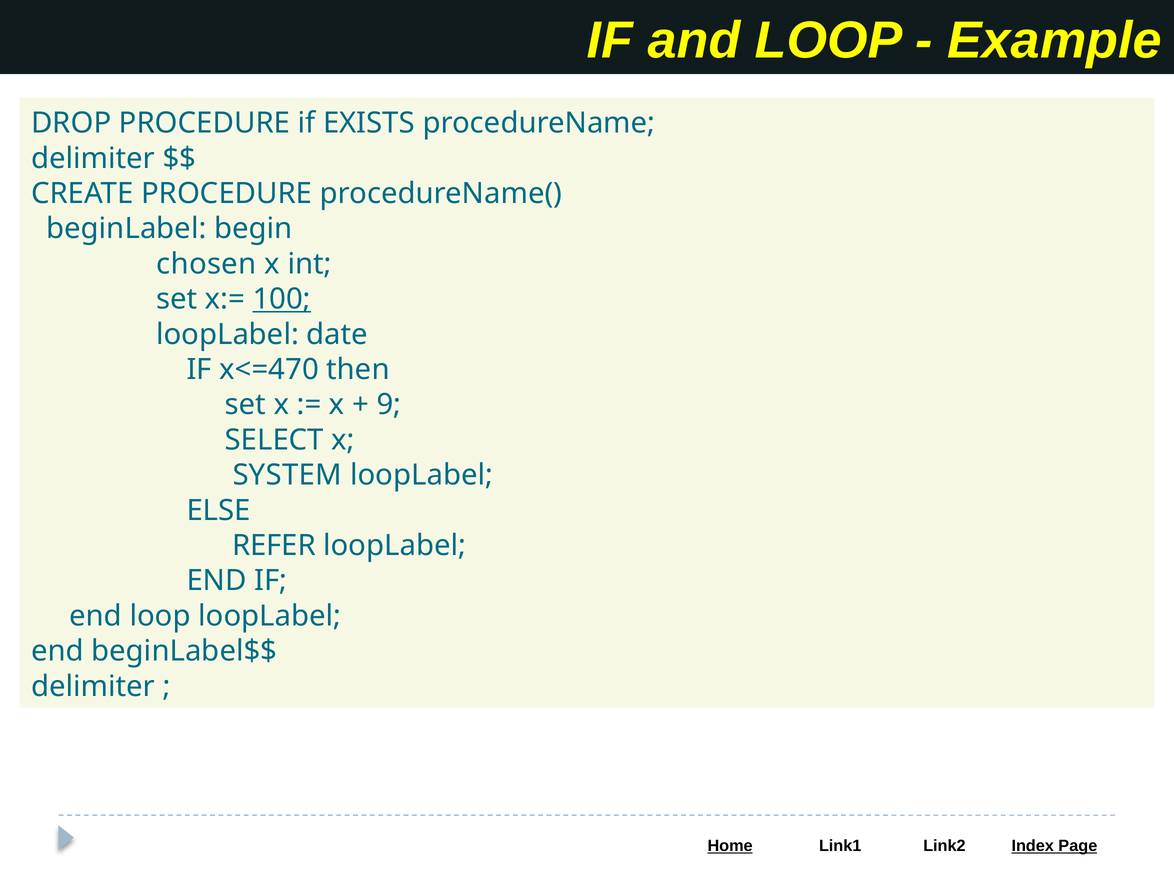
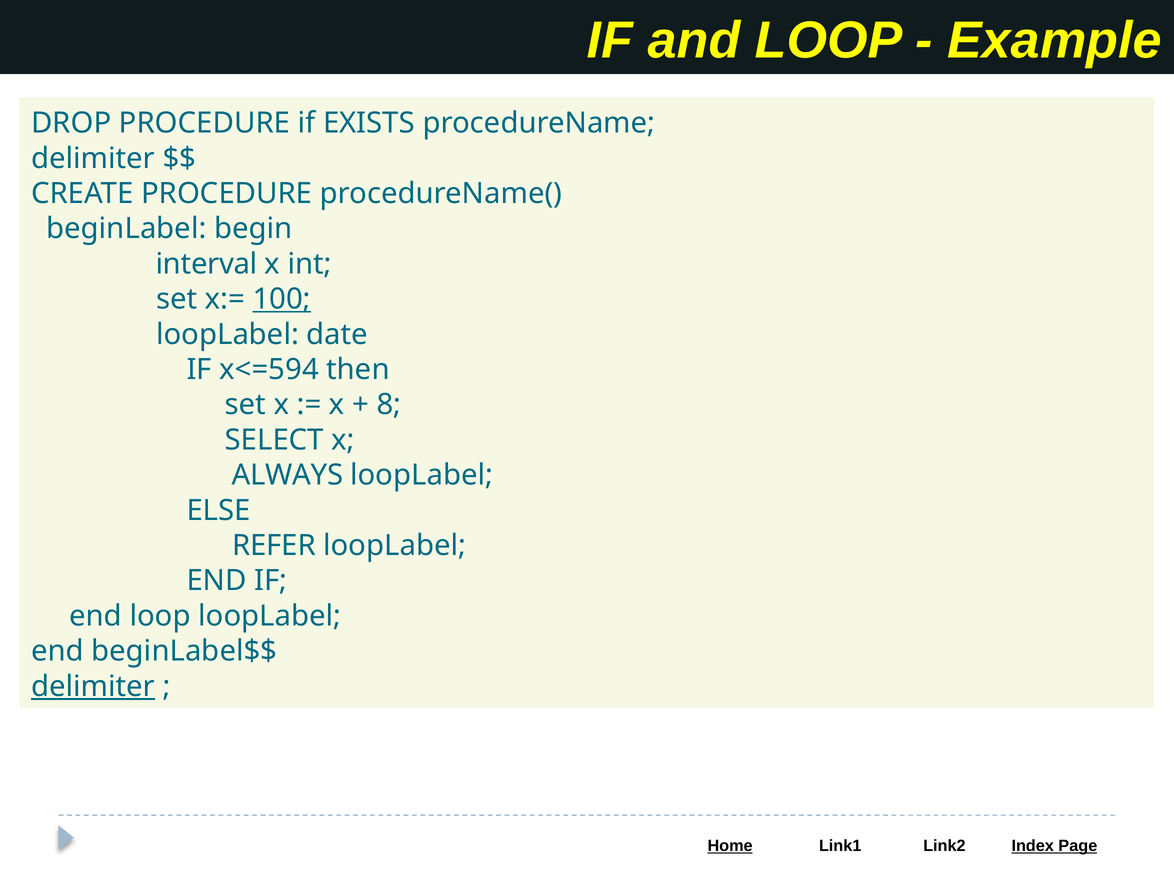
chosen: chosen -> interval
x<=470: x<=470 -> x<=594
9: 9 -> 8
SYSTEM: SYSTEM -> ALWAYS
delimiter at (93, 687) underline: none -> present
